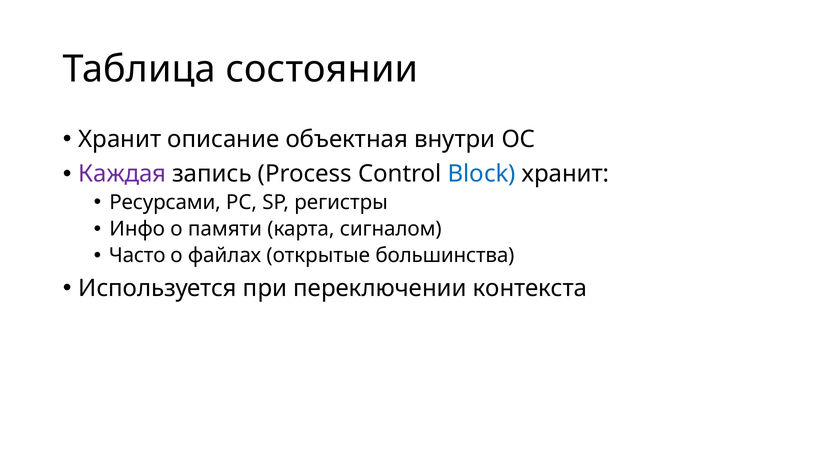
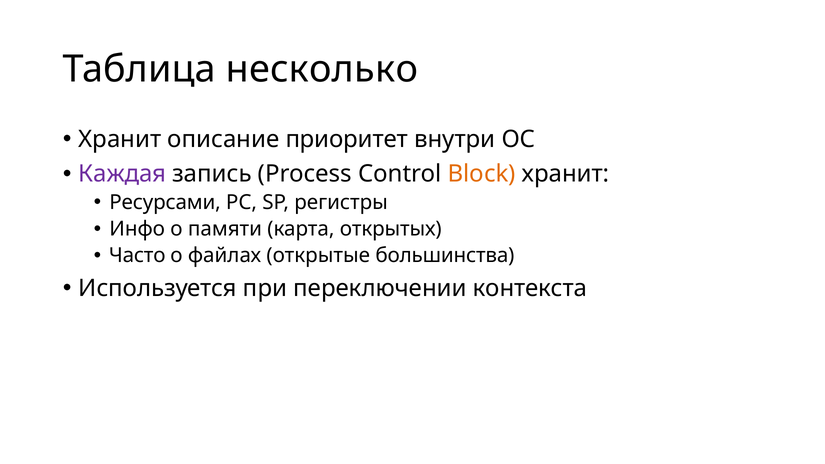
состоянии: состоянии -> несколько
объектная: объектная -> приоритет
Block colour: blue -> orange
сигналом: сигналом -> открытых
